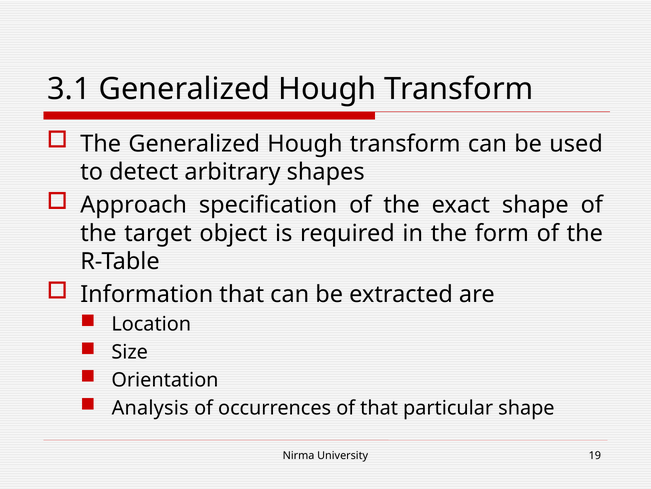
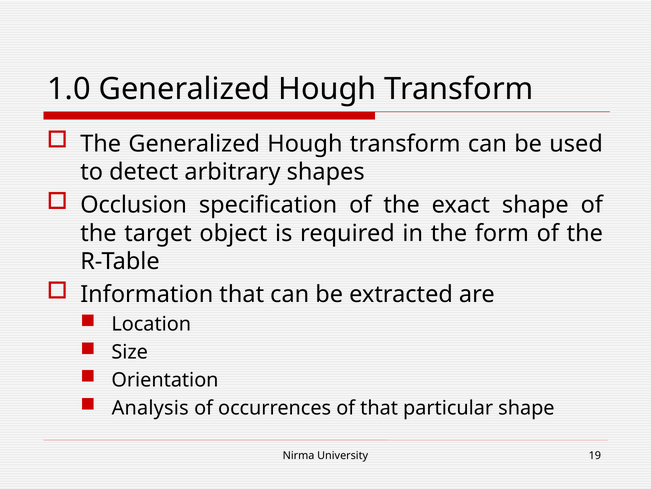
3.1: 3.1 -> 1.0
Approach: Approach -> Occlusion
